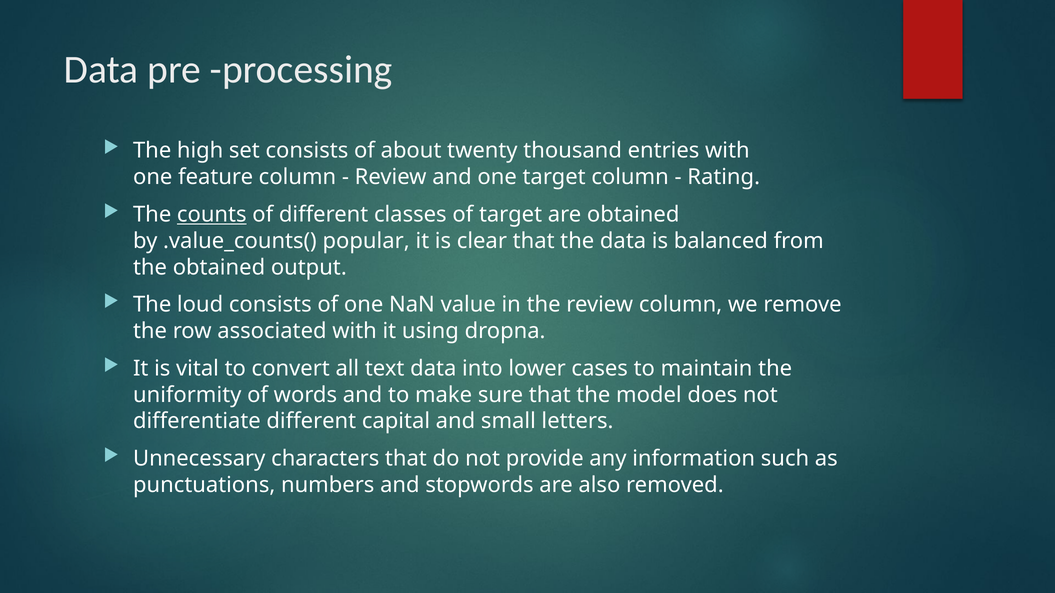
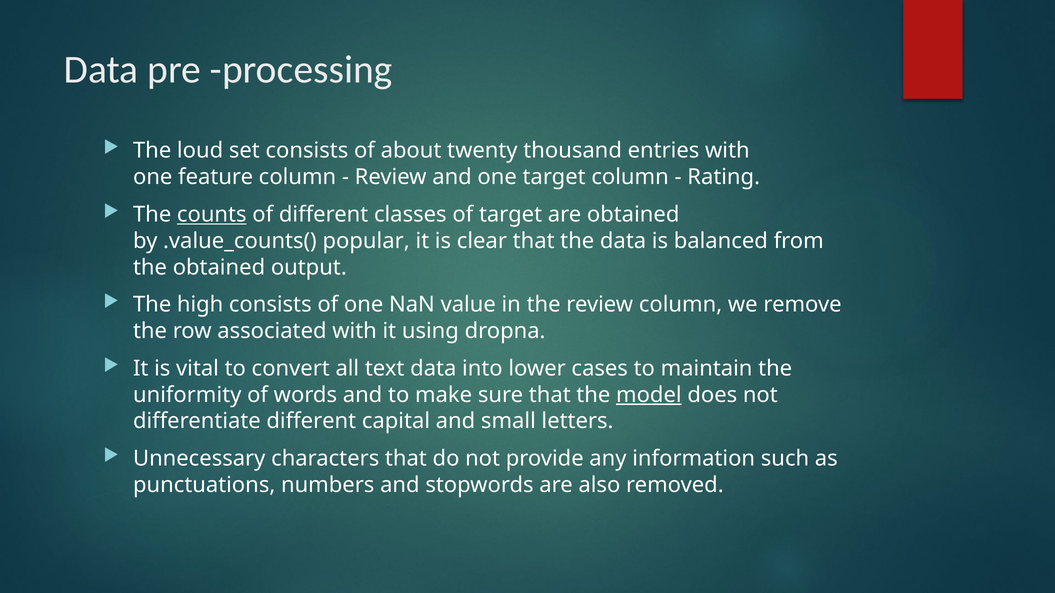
high: high -> loud
loud: loud -> high
model underline: none -> present
